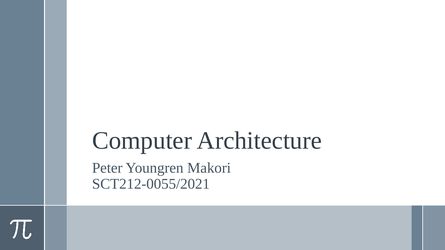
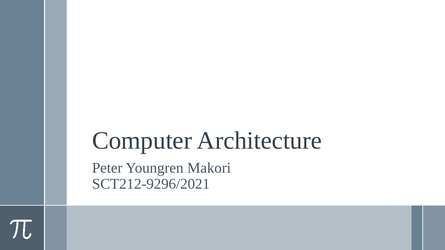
SCT212-0055/2021: SCT212-0055/2021 -> SCT212-9296/2021
